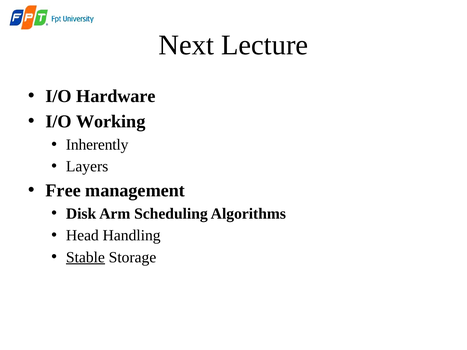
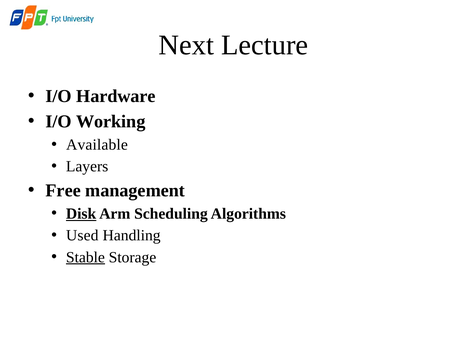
Inherently: Inherently -> Available
Disk underline: none -> present
Head: Head -> Used
